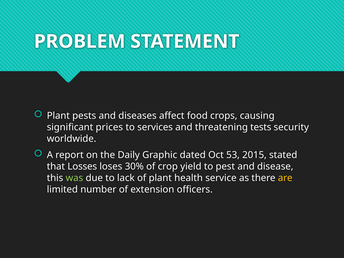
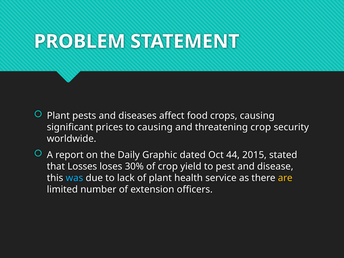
to services: services -> causing
threatening tests: tests -> crop
53: 53 -> 44
was colour: light green -> light blue
